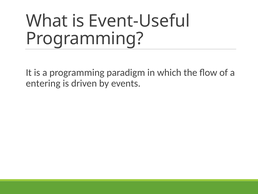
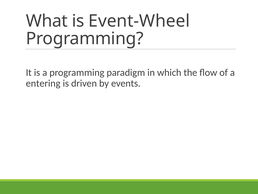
Event-Useful: Event-Useful -> Event-Wheel
